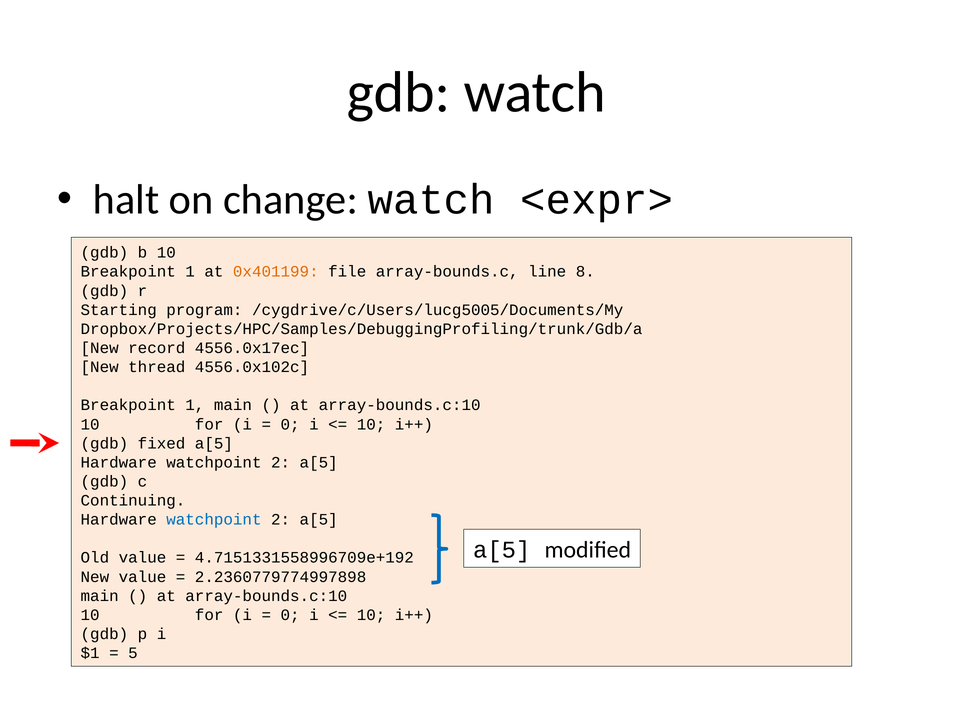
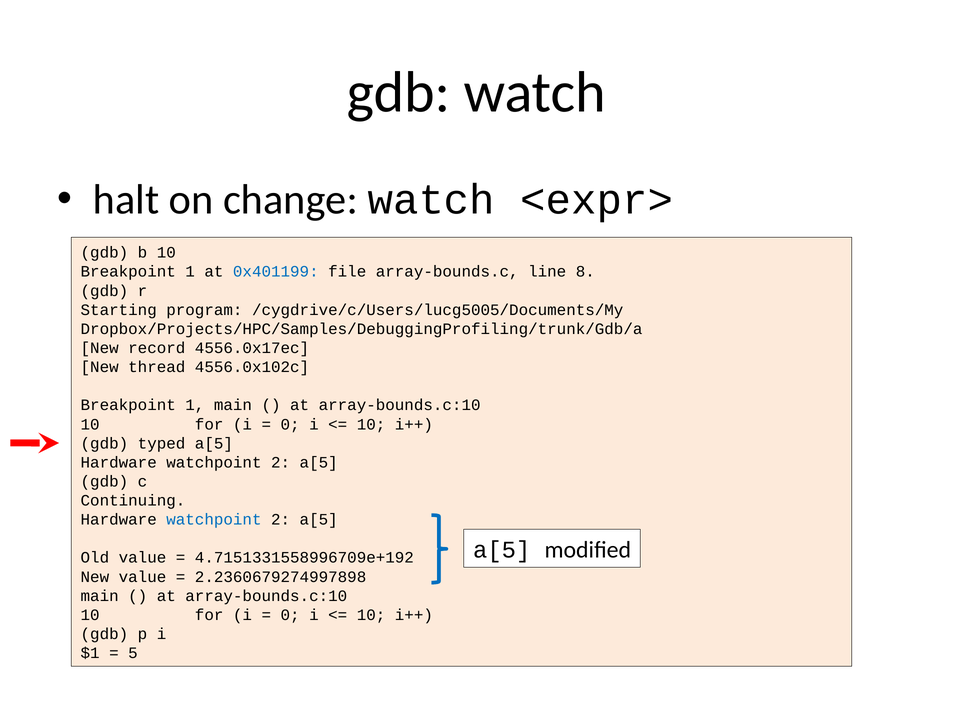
0x401199 colour: orange -> blue
fixed: fixed -> typed
2.2360779774997898: 2.2360779774997898 -> 2.2360679274997898
